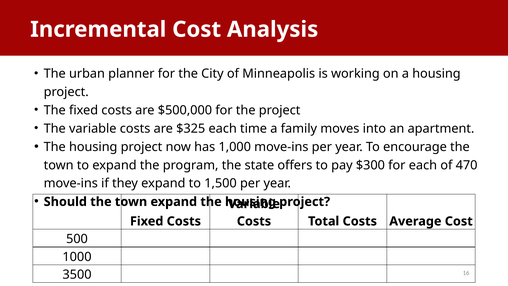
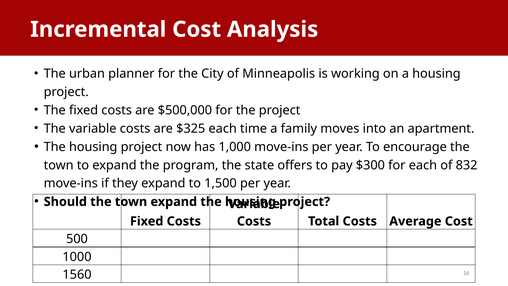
470: 470 -> 832
3500: 3500 -> 1560
